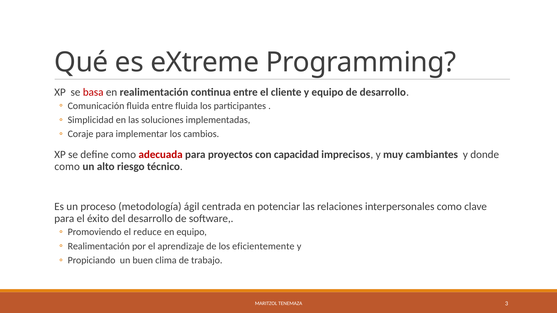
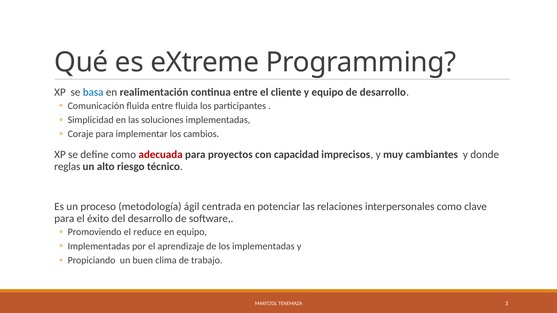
basa colour: red -> blue
como at (67, 167): como -> reglas
Realimentación at (99, 246): Realimentación -> Implementadas
los eficientemente: eficientemente -> implementadas
